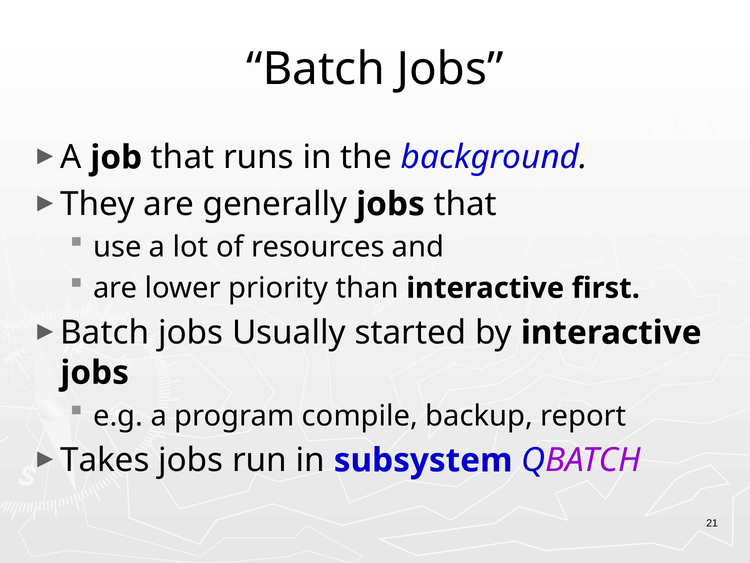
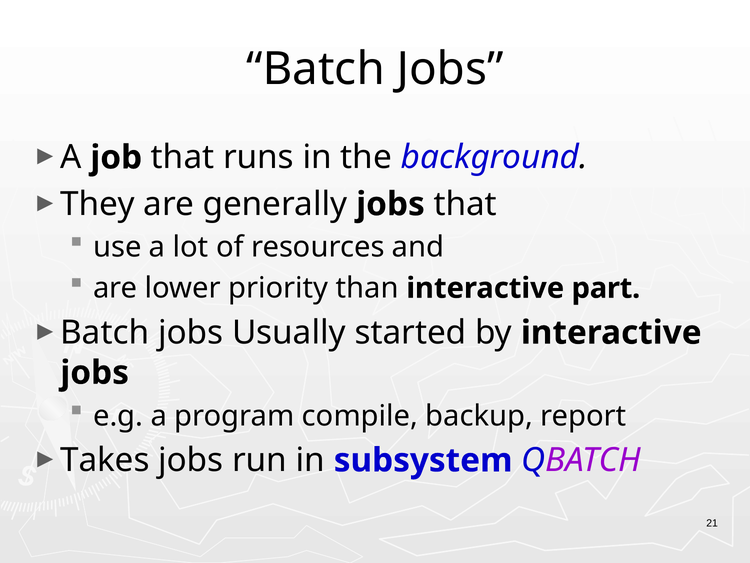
first: first -> part
